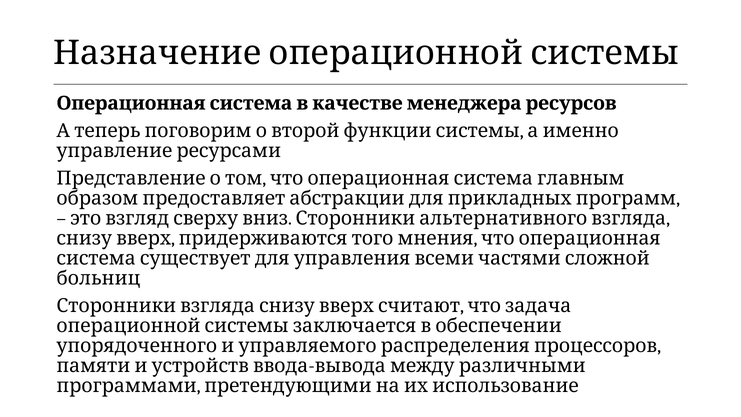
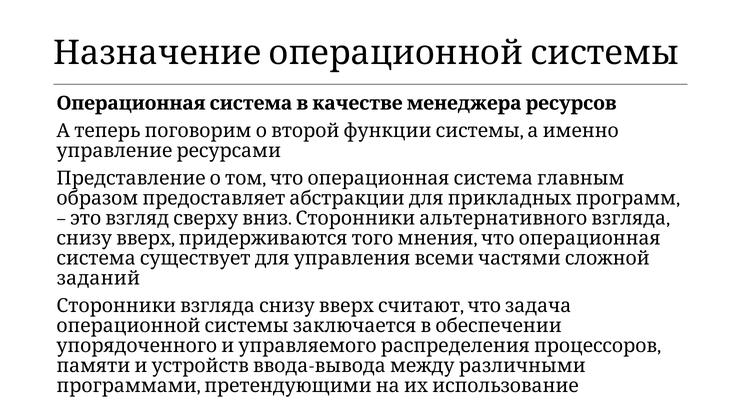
больниц: больниц -> заданий
